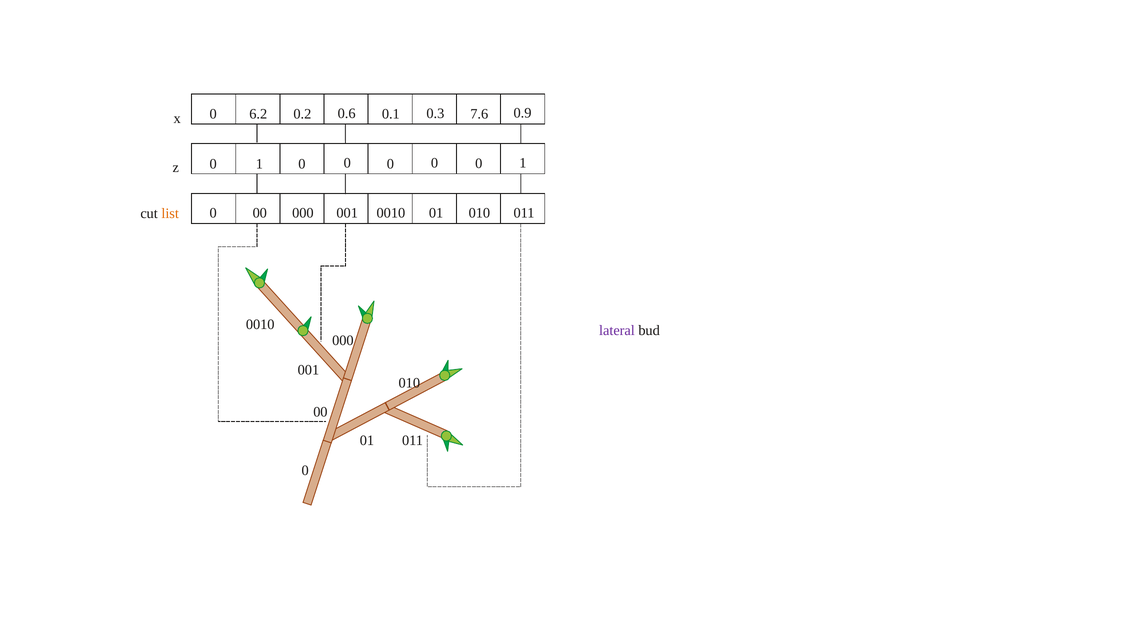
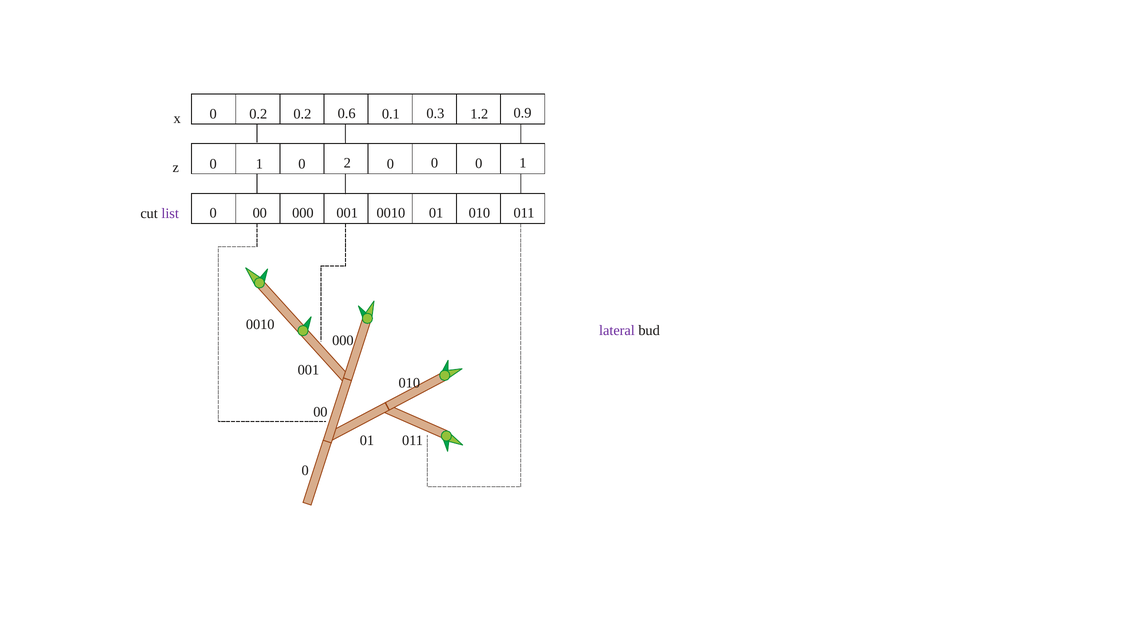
7.6: 7.6 -> 1.2
0 6.2: 6.2 -> 0.2
0 at (347, 163): 0 -> 2
list colour: orange -> purple
